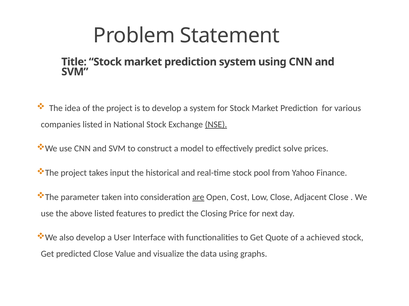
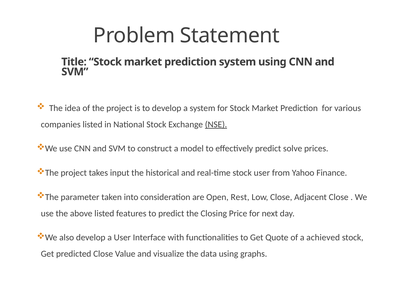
stock pool: pool -> user
are underline: present -> none
Cost: Cost -> Rest
